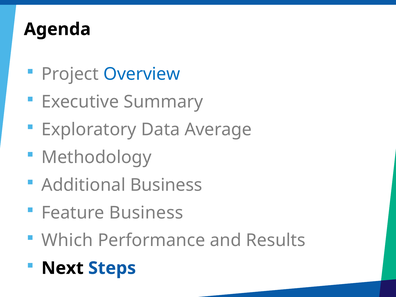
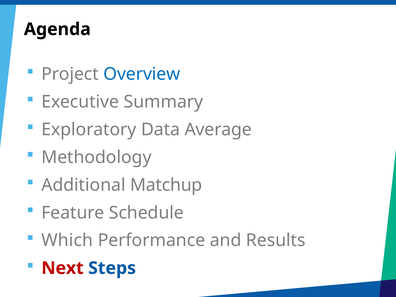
Additional Business: Business -> Matchup
Feature Business: Business -> Schedule
Next colour: black -> red
